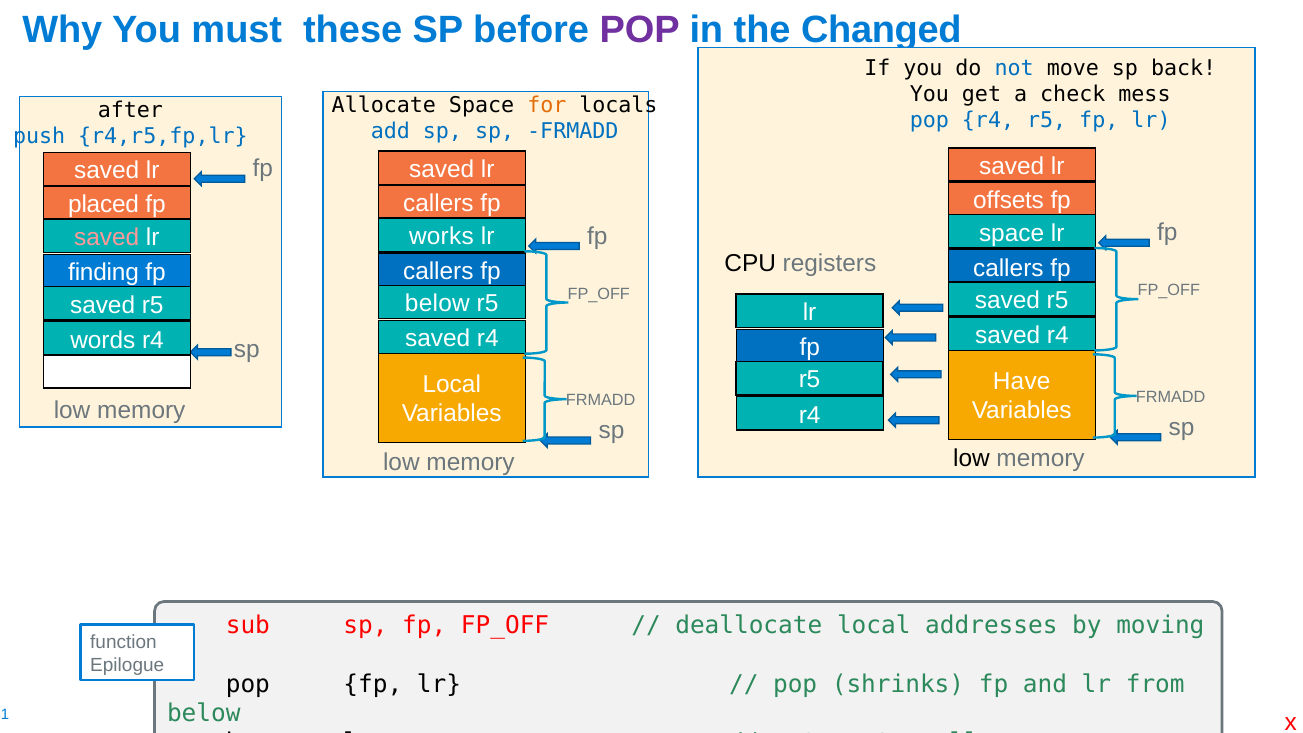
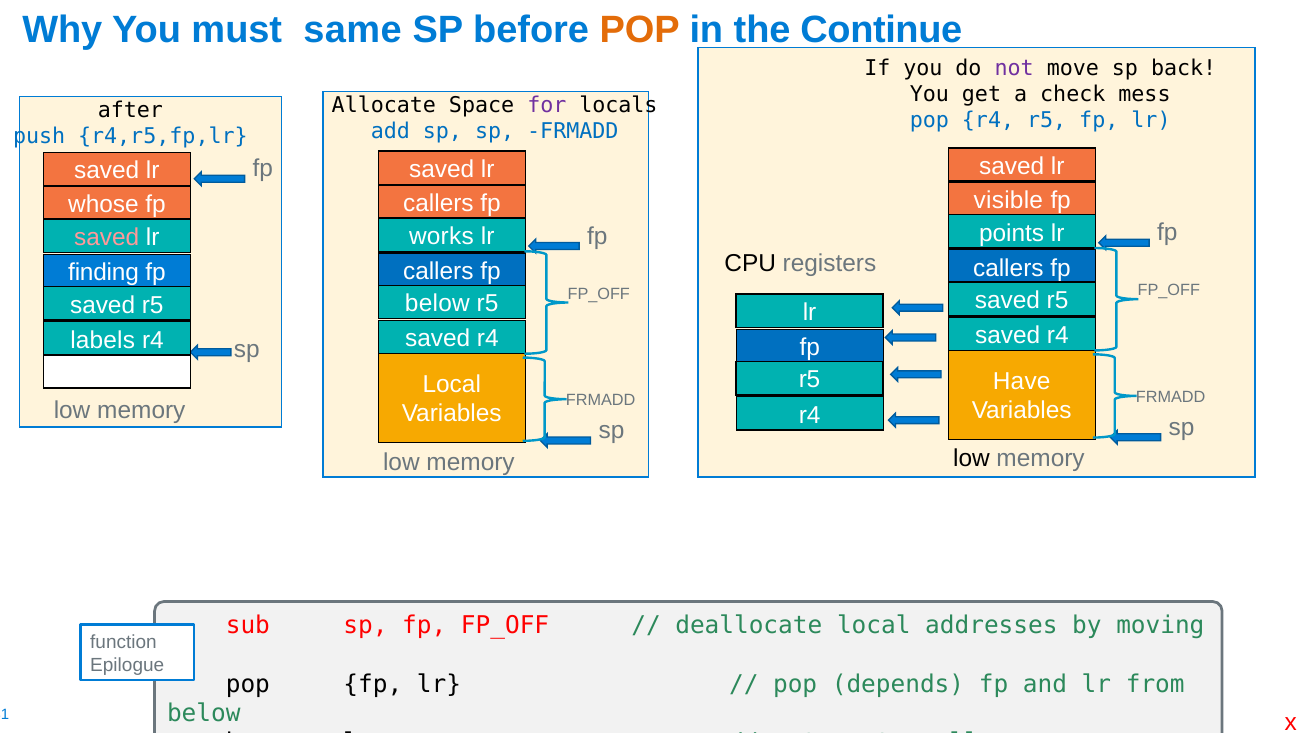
these: these -> same
POP at (640, 30) colour: purple -> orange
Changed: Changed -> Continue
not colour: blue -> purple
for colour: orange -> purple
offsets: offsets -> visible
placed: placed -> whose
space at (1012, 233): space -> points
words: words -> labels
shrinks: shrinks -> depends
